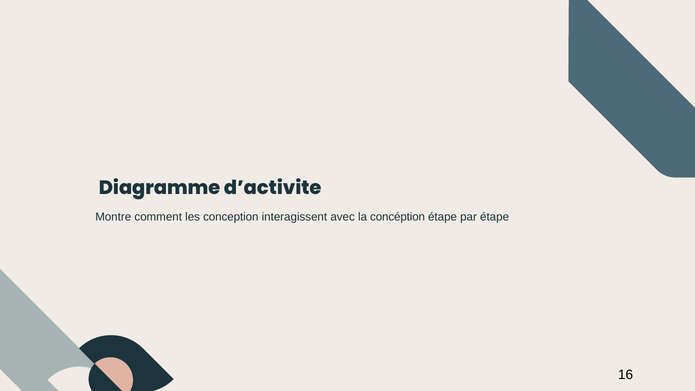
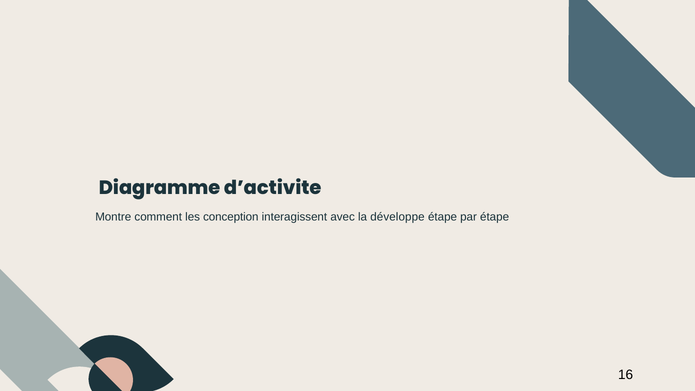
concéption: concéption -> développe
